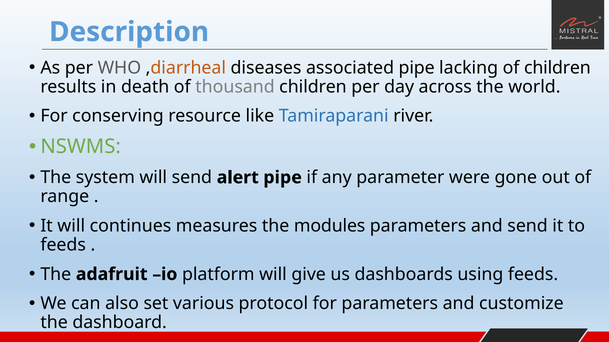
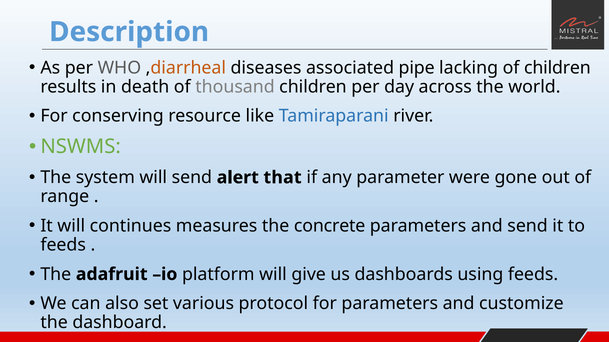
alert pipe: pipe -> that
modules: modules -> concrete
